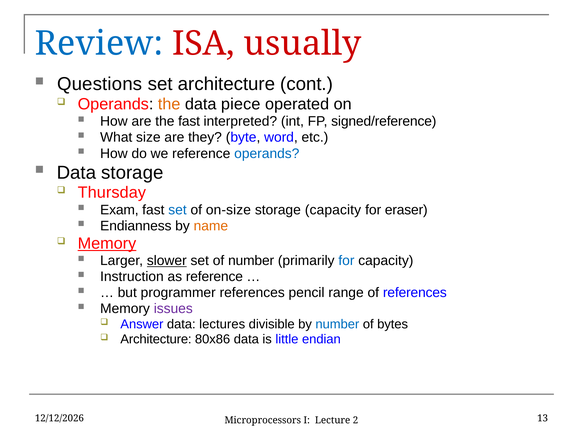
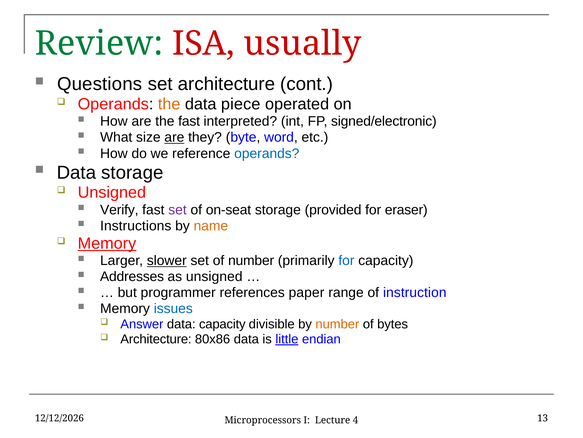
Review colour: blue -> green
signed/reference: signed/reference -> signed/electronic
are at (174, 137) underline: none -> present
Thursday at (112, 192): Thursday -> Unsigned
Exam: Exam -> Verify
set at (178, 210) colour: blue -> purple
on-size: on-size -> on-seat
storage capacity: capacity -> provided
Endianness: Endianness -> Instructions
Instruction: Instruction -> Addresses
as reference: reference -> unsigned
pencil: pencil -> paper
of references: references -> instruction
issues colour: purple -> blue
data lectures: lectures -> capacity
number at (337, 324) colour: blue -> orange
little underline: none -> present
2: 2 -> 4
